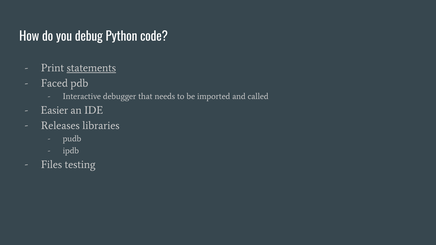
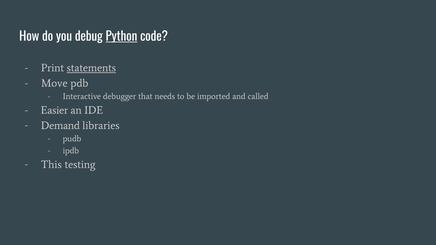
Python underline: none -> present
Faced: Faced -> Move
Releases: Releases -> Demand
Files: Files -> This
